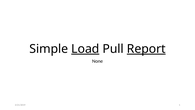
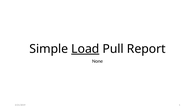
Report underline: present -> none
